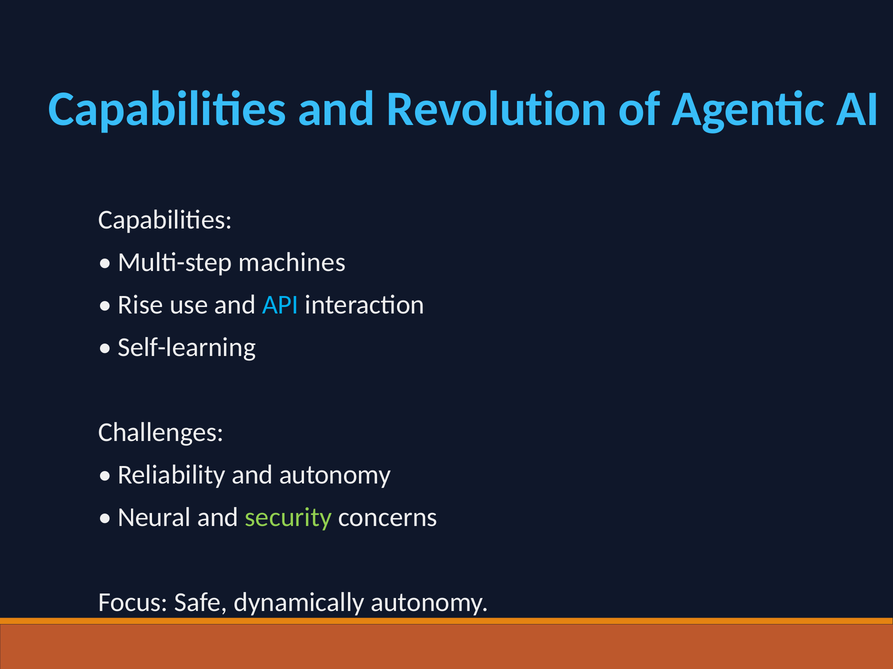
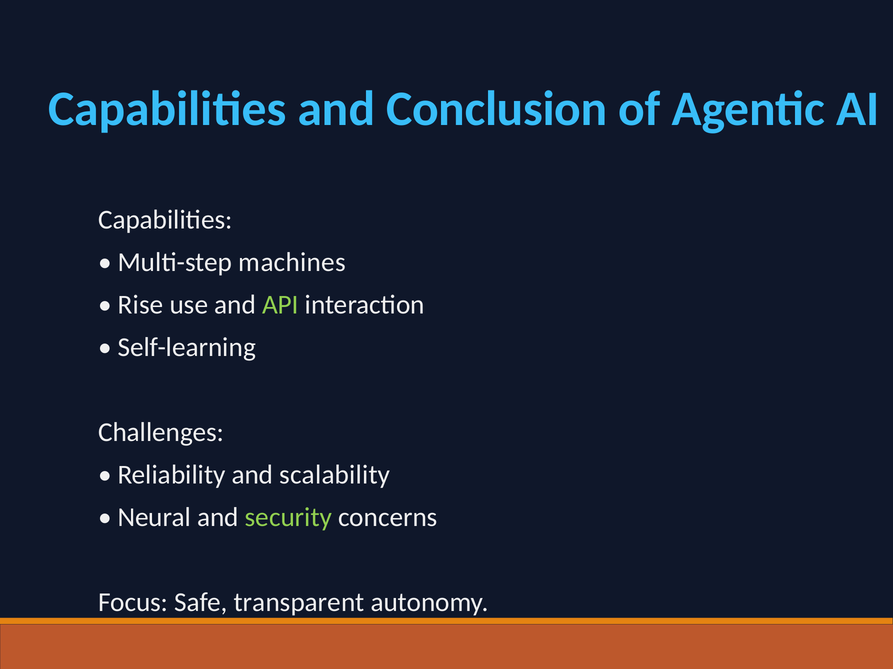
Revolution: Revolution -> Conclusion
API colour: light blue -> light green
and autonomy: autonomy -> scalability
dynamically: dynamically -> transparent
